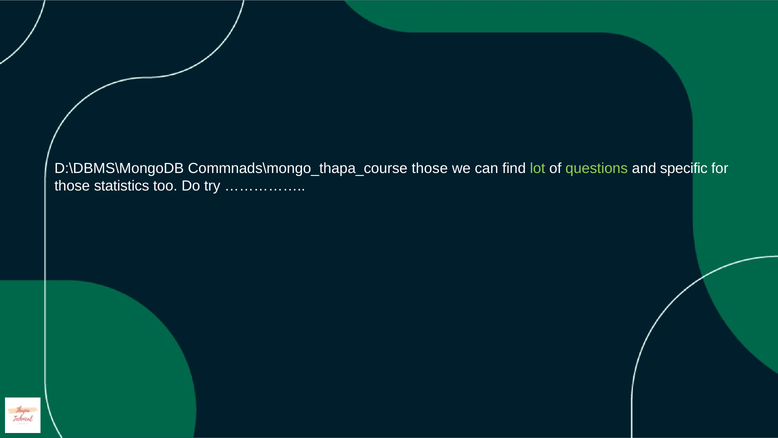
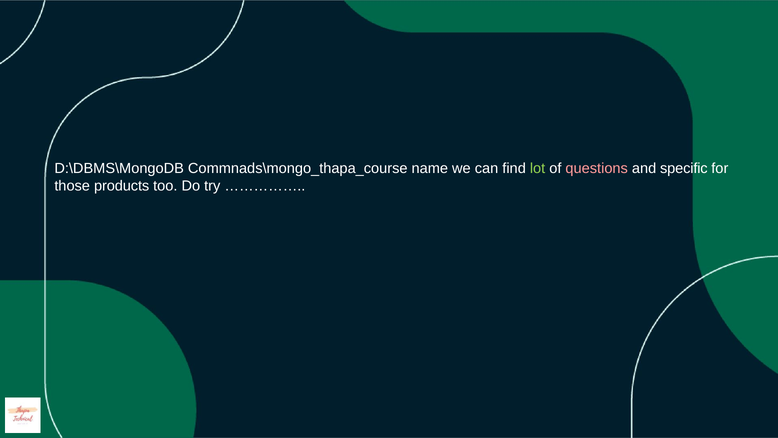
Commnads\mongo_thapa_course those: those -> name
questions colour: light green -> pink
statistics: statistics -> products
